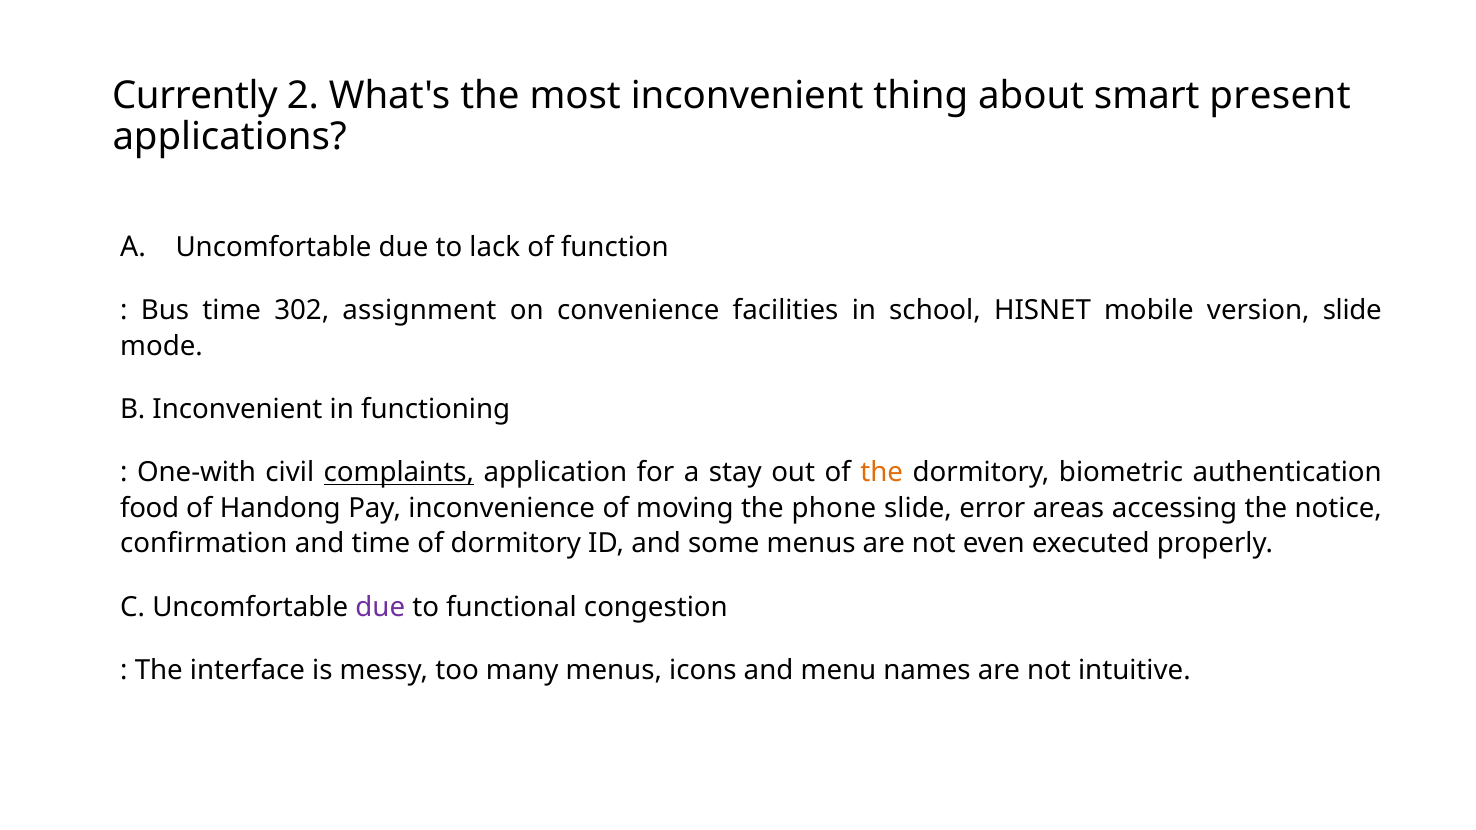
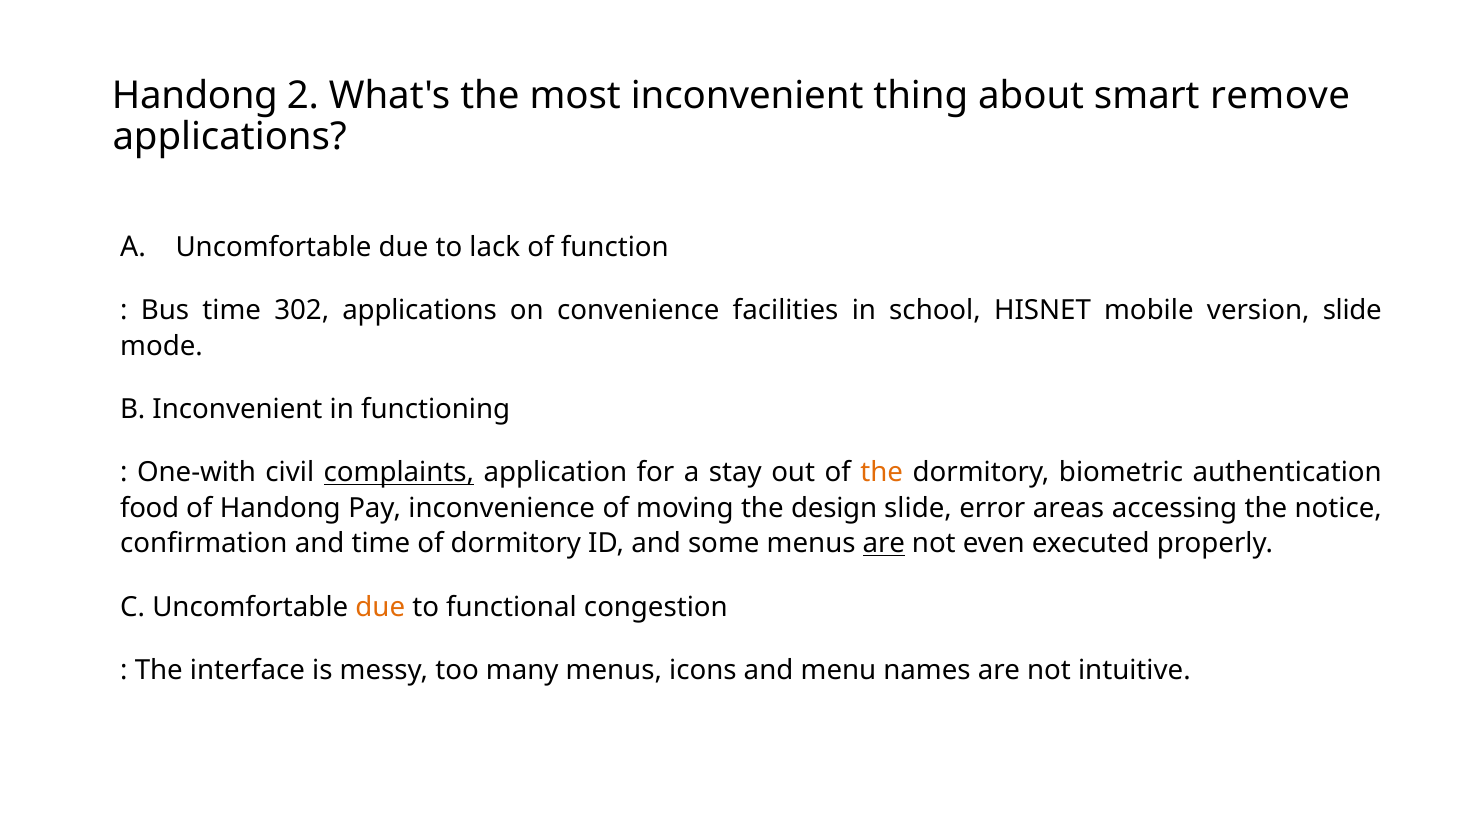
Currently at (195, 96): Currently -> Handong
present: present -> remove
302 assignment: assignment -> applications
phone: phone -> design
are at (884, 544) underline: none -> present
due at (380, 607) colour: purple -> orange
